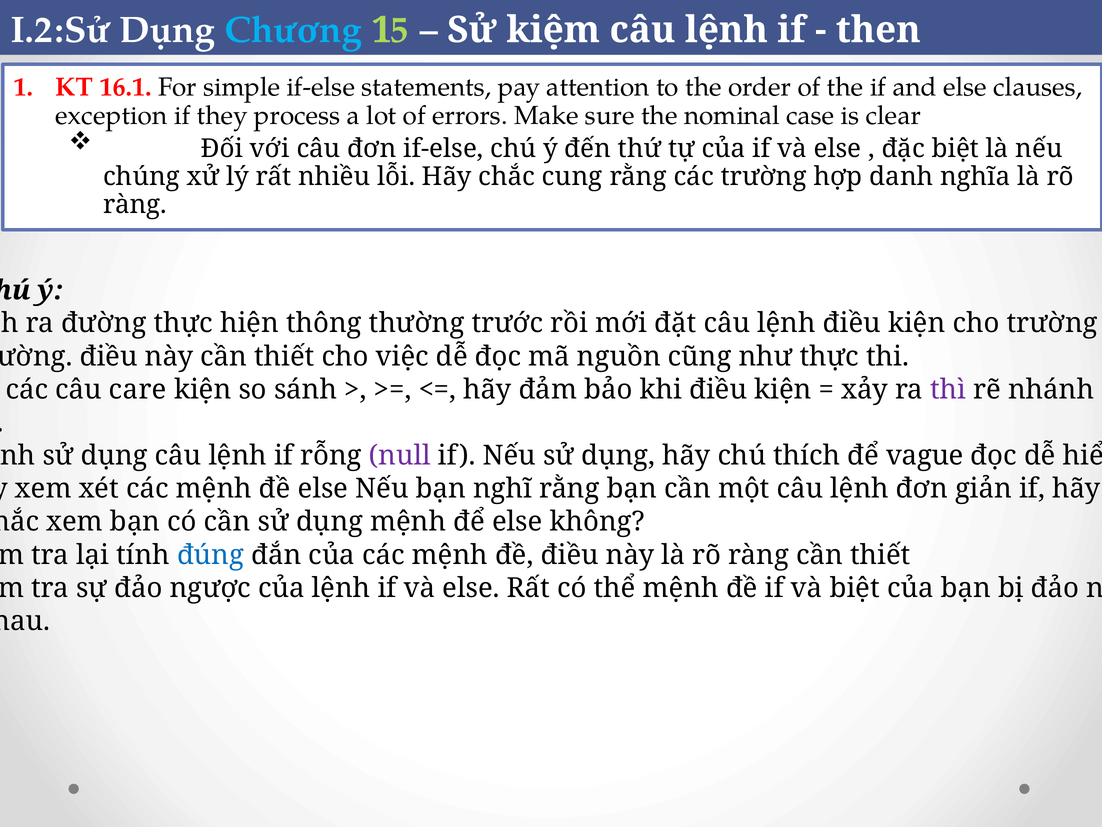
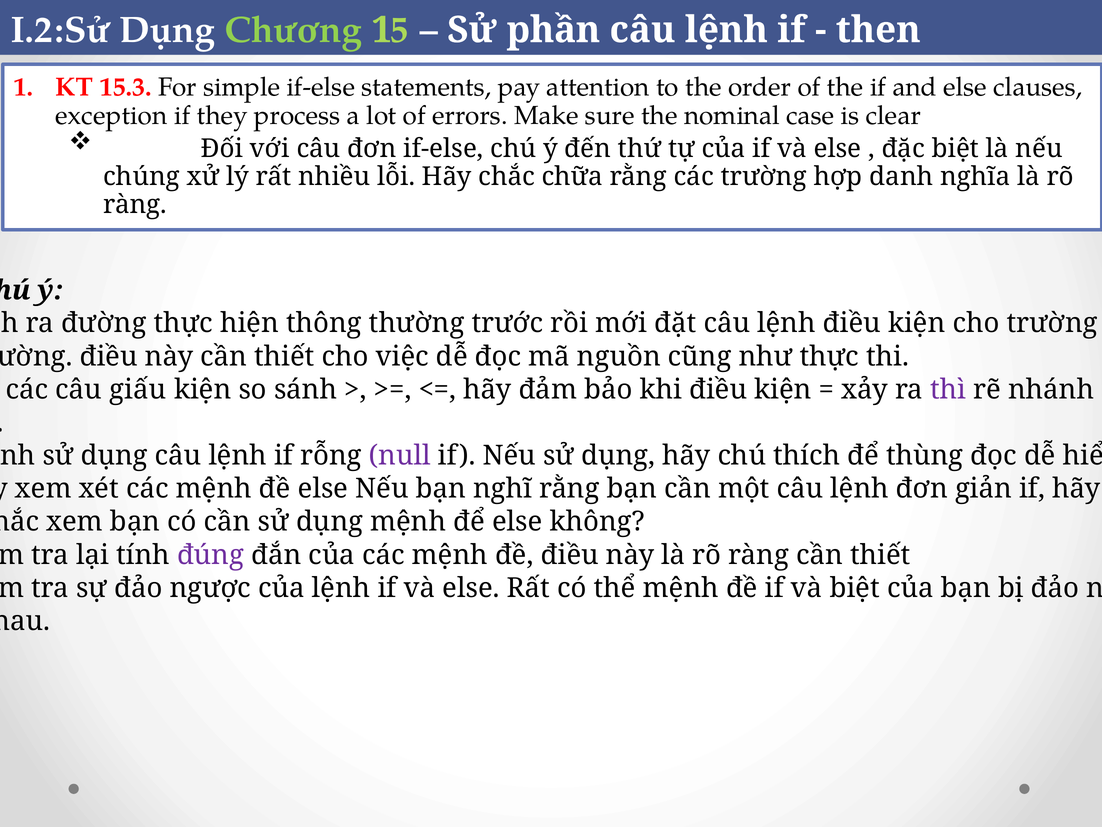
Chương colour: light blue -> light green
kiệm: kiệm -> phần
16.1: 16.1 -> 15.3
cung: cung -> chữa
care: care -> giấu
vague: vague -> thùng
đúng colour: blue -> purple
